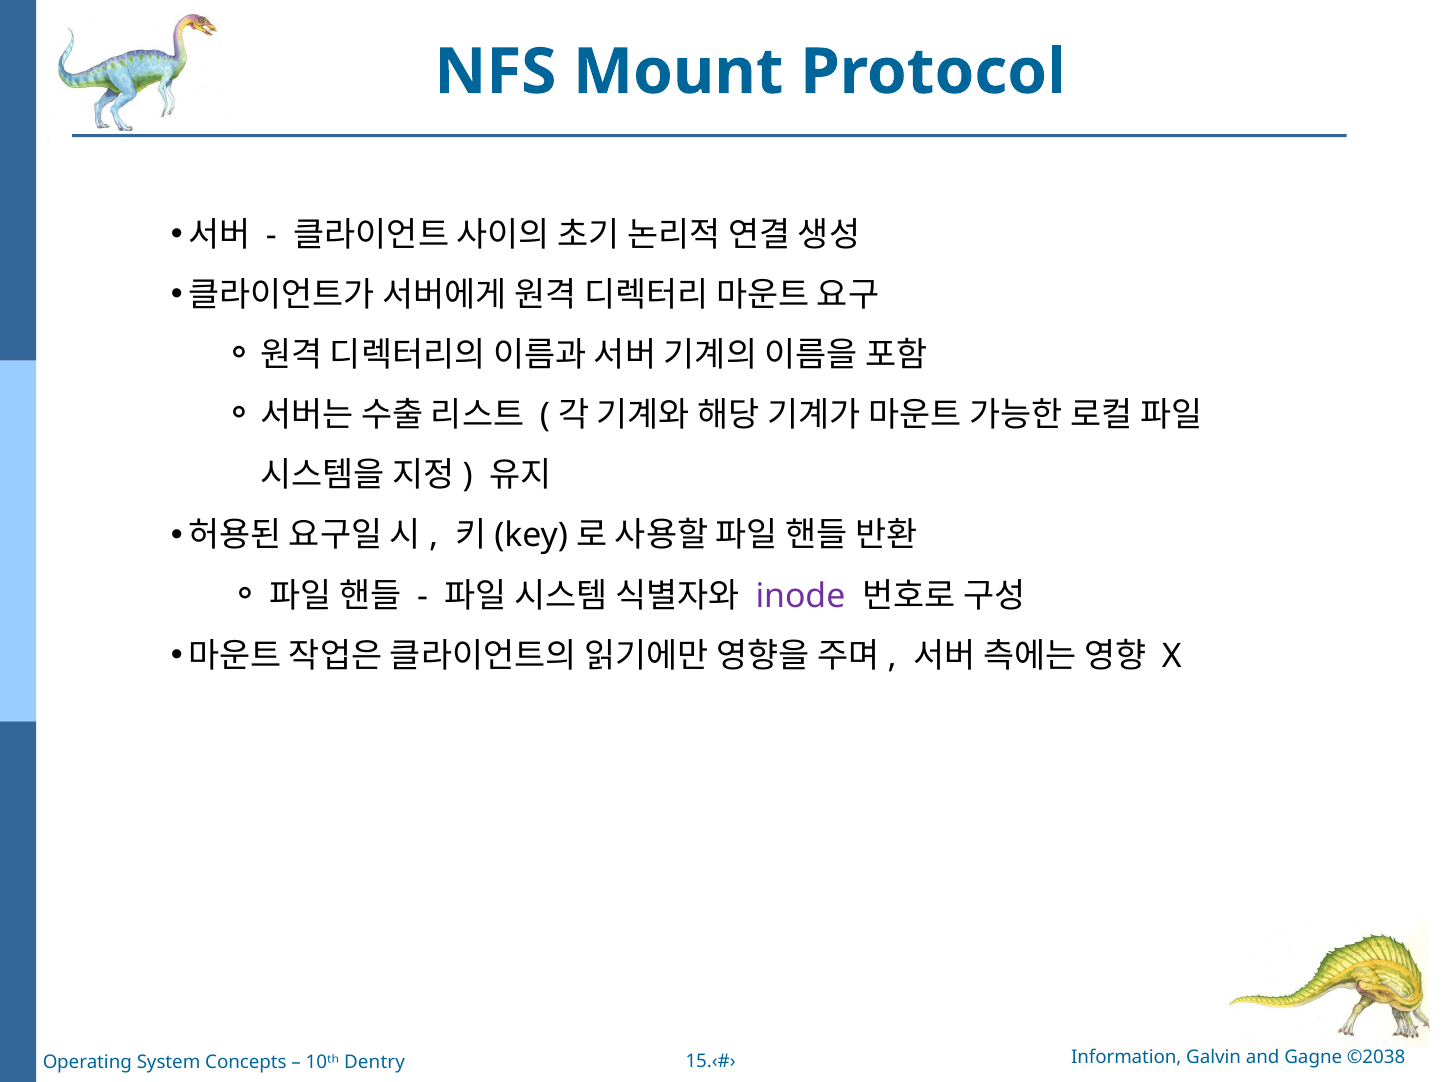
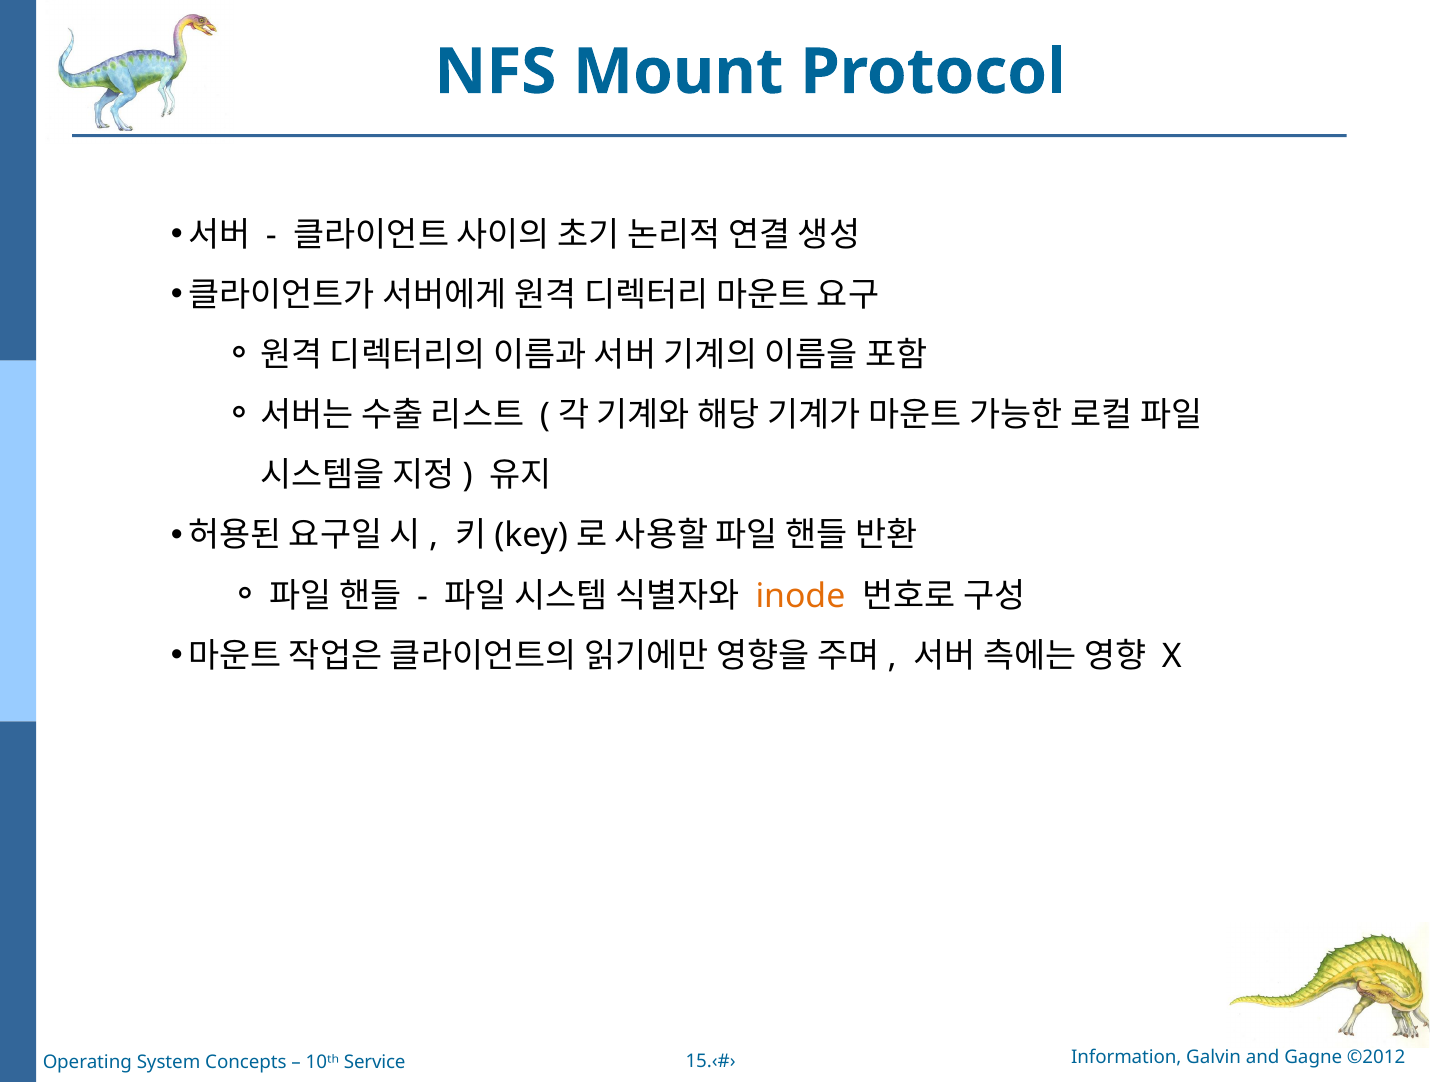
inode colour: purple -> orange
©2038: ©2038 -> ©2012
Dentry: Dentry -> Service
